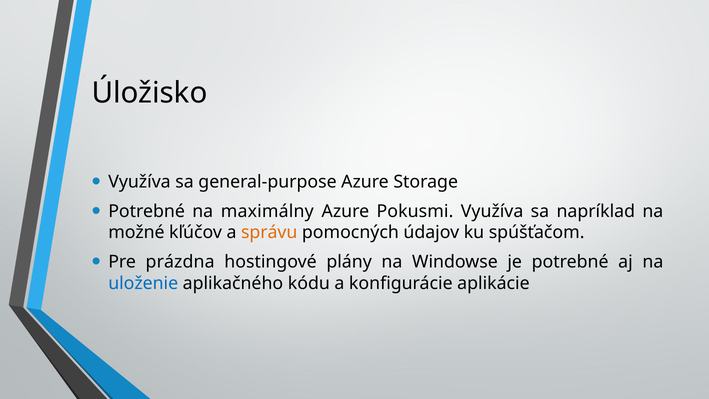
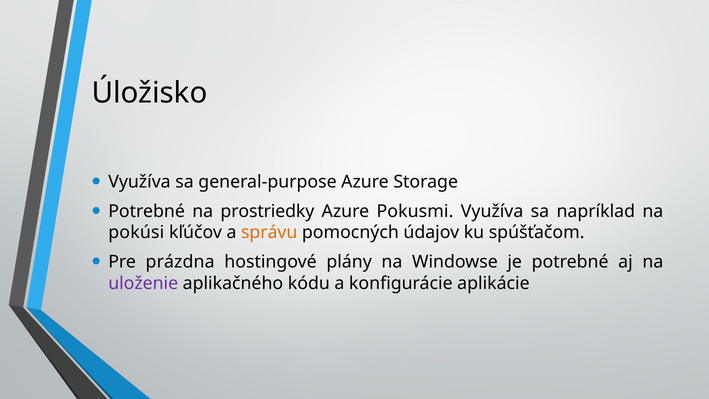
maximálny: maximálny -> prostriedky
možné: možné -> pokúsi
uloženie colour: blue -> purple
